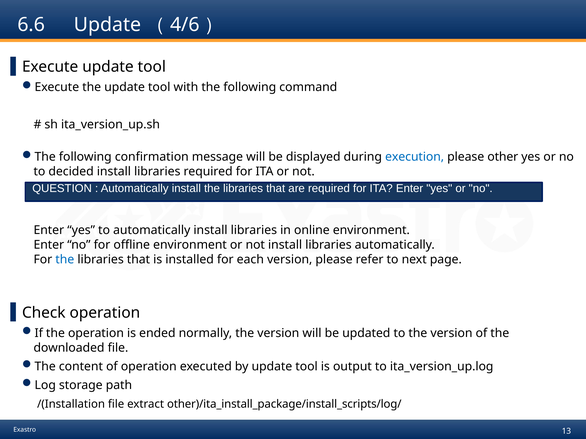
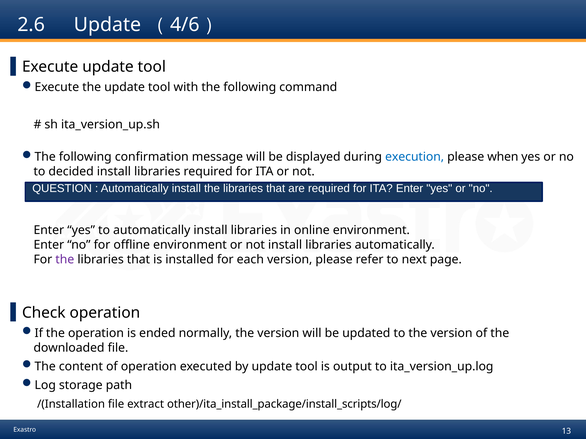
6.6: 6.6 -> 2.6
other: other -> when
the at (65, 260) colour: blue -> purple
